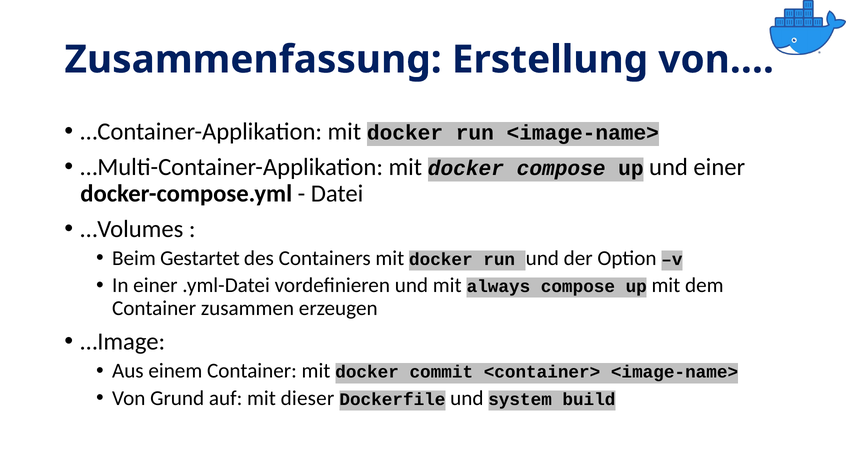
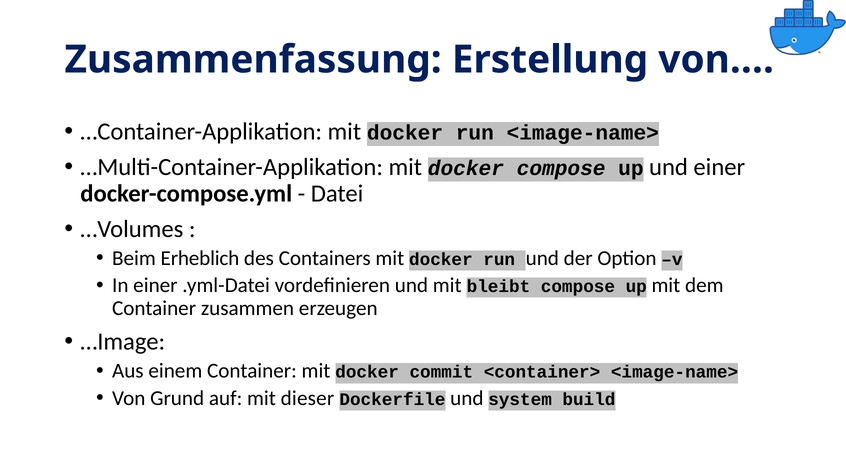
Gestartet: Gestartet -> Erheblich
always: always -> bleibt
